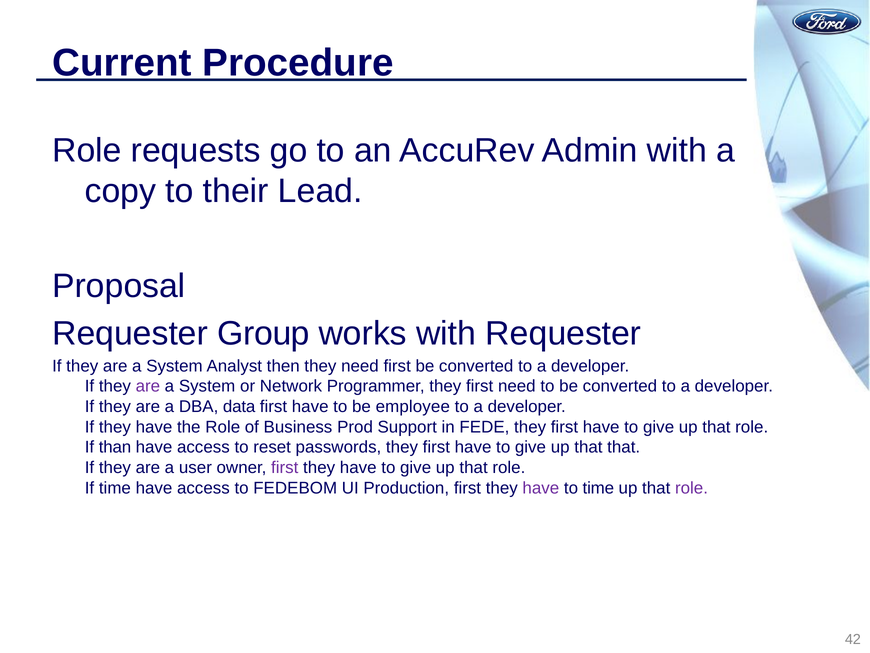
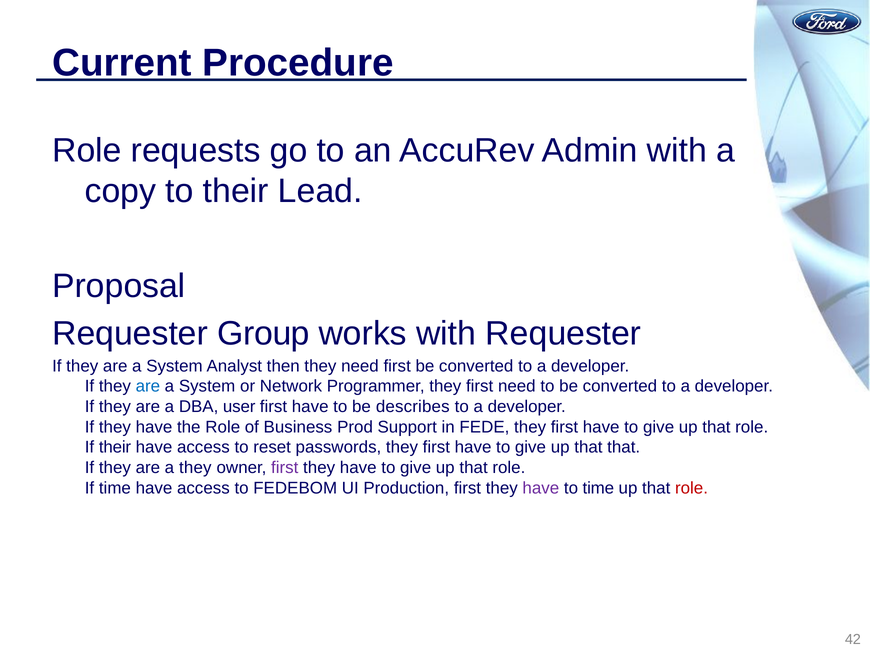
are at (148, 386) colour: purple -> blue
data: data -> user
employee: employee -> describes
If than: than -> their
a user: user -> they
role at (691, 488) colour: purple -> red
